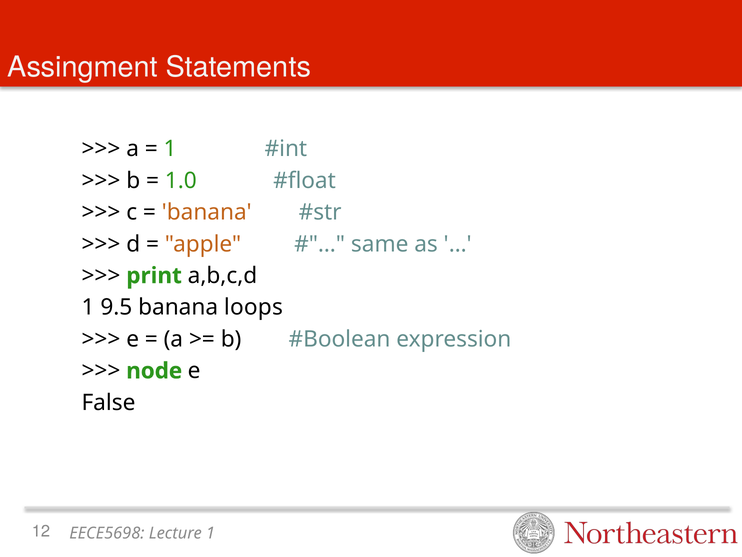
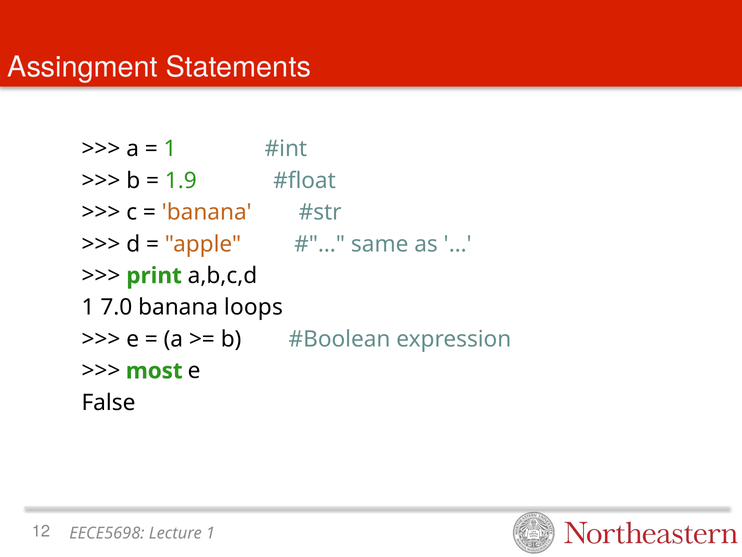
1.0: 1.0 -> 1.9
9.5: 9.5 -> 7.0
node: node -> most
